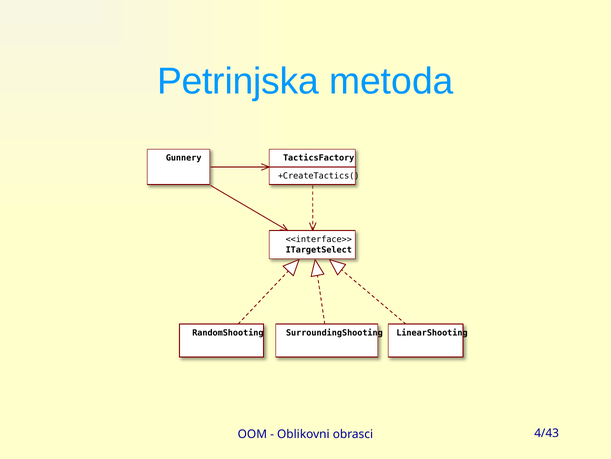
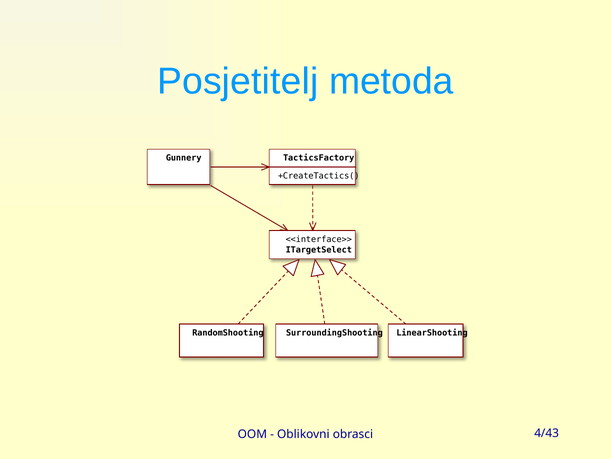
Petrinjska: Petrinjska -> Posjetitelj
